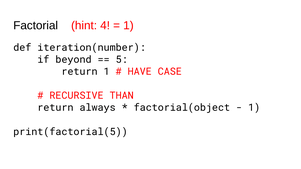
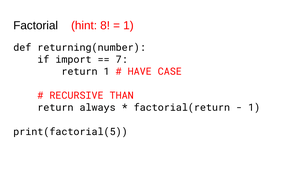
4: 4 -> 8
iteration(number: iteration(number -> returning(number
beyond: beyond -> import
5: 5 -> 7
factorial(object: factorial(object -> factorial(return
